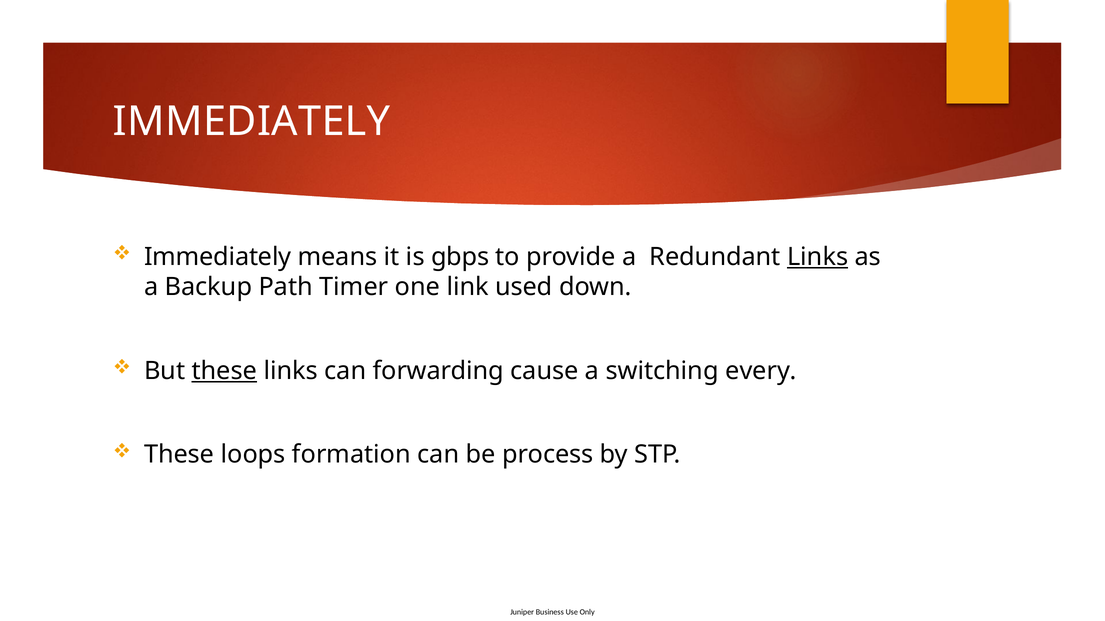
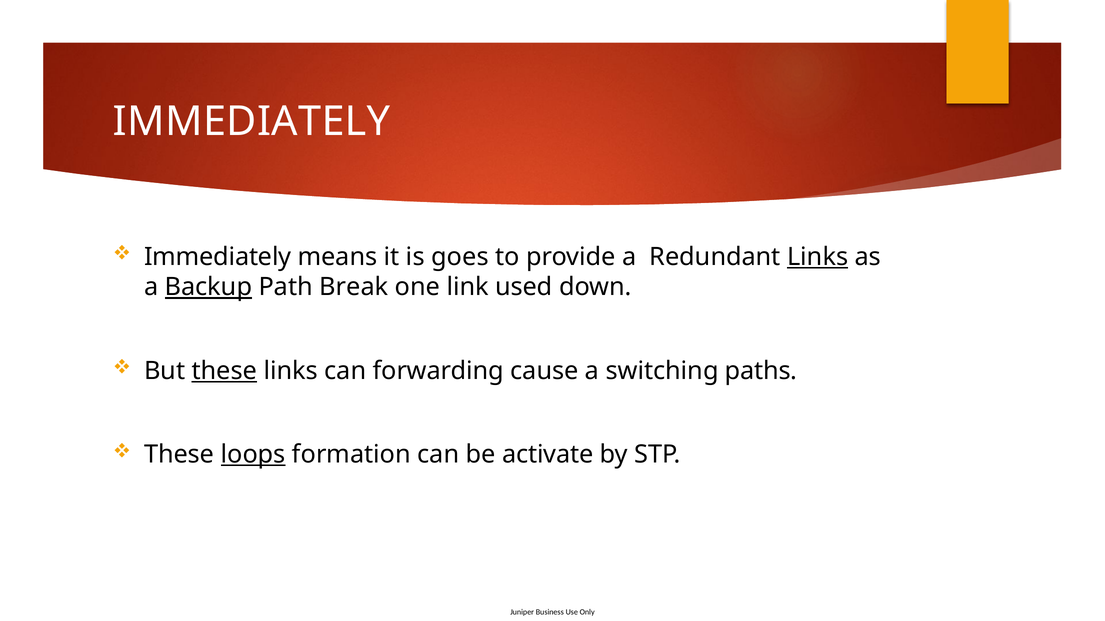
gbps: gbps -> goes
Backup underline: none -> present
Timer: Timer -> Break
every: every -> paths
loops underline: none -> present
process: process -> activate
